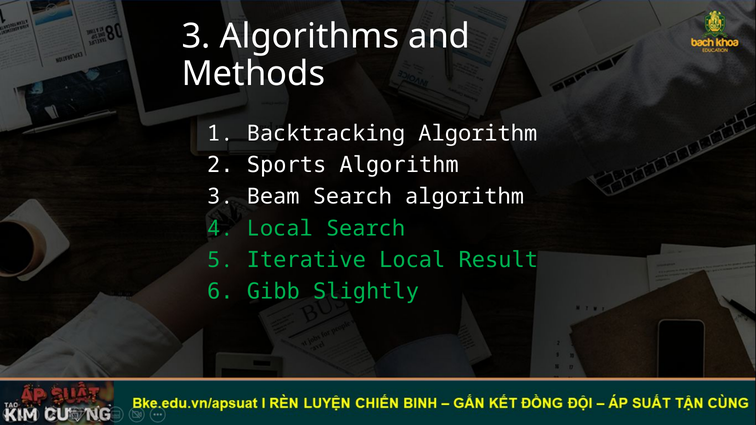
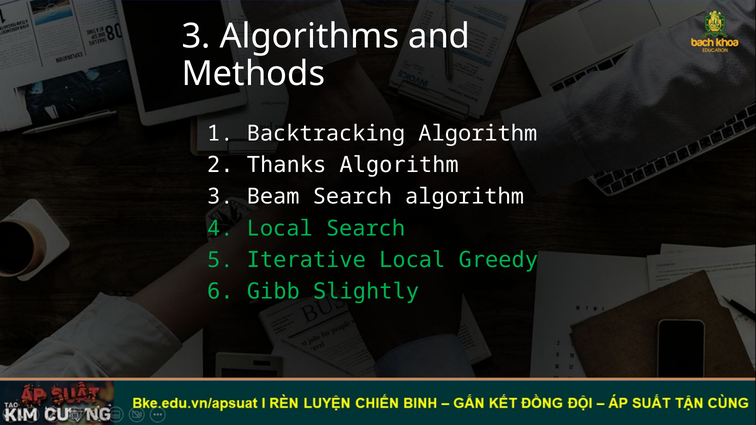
Sports: Sports -> Thanks
Result: Result -> Greedy
